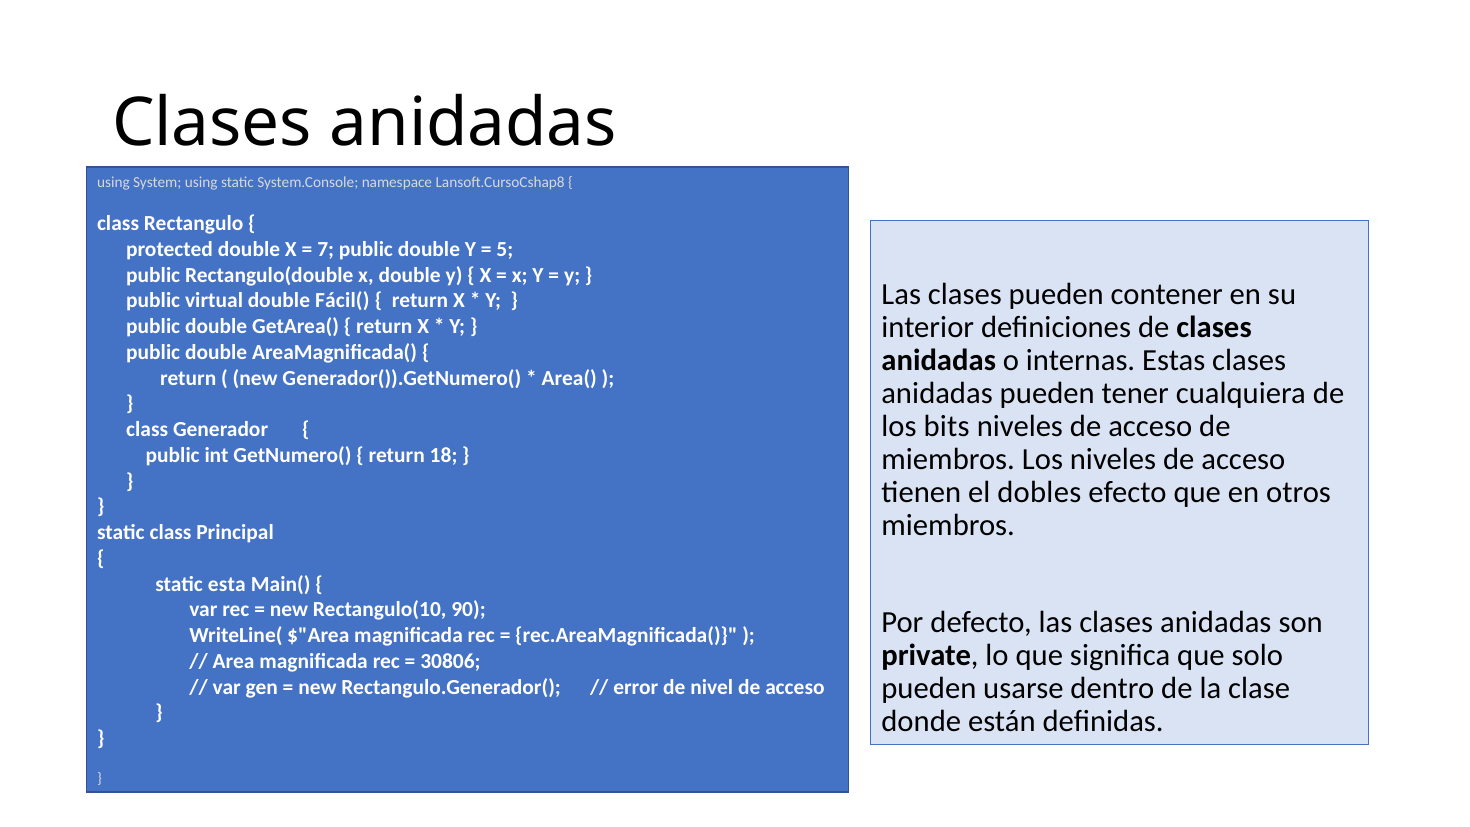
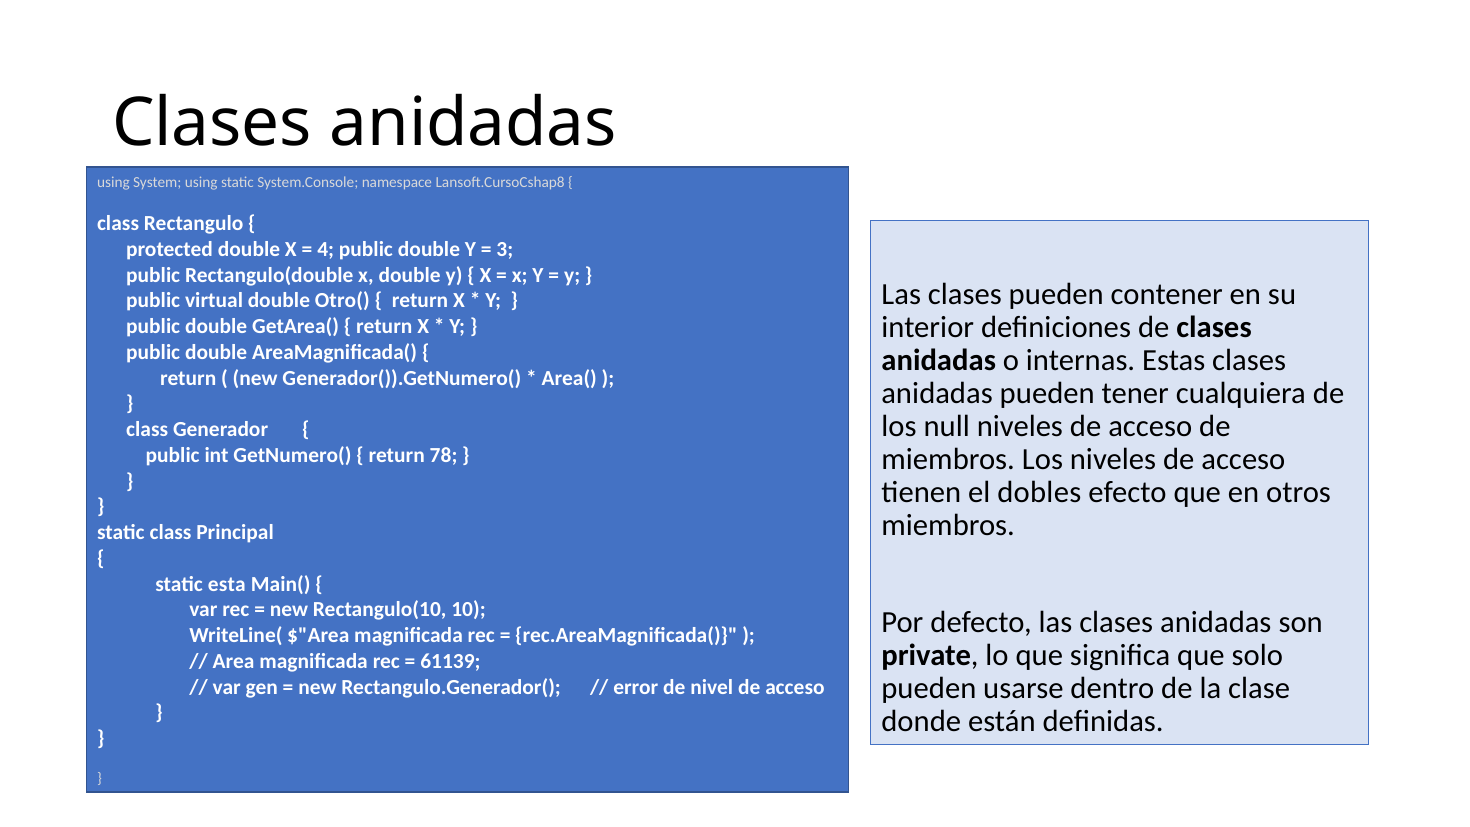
7: 7 -> 4
5: 5 -> 3
Fácil(: Fácil( -> Otro(
bits: bits -> null
18: 18 -> 78
90: 90 -> 10
30806: 30806 -> 61139
